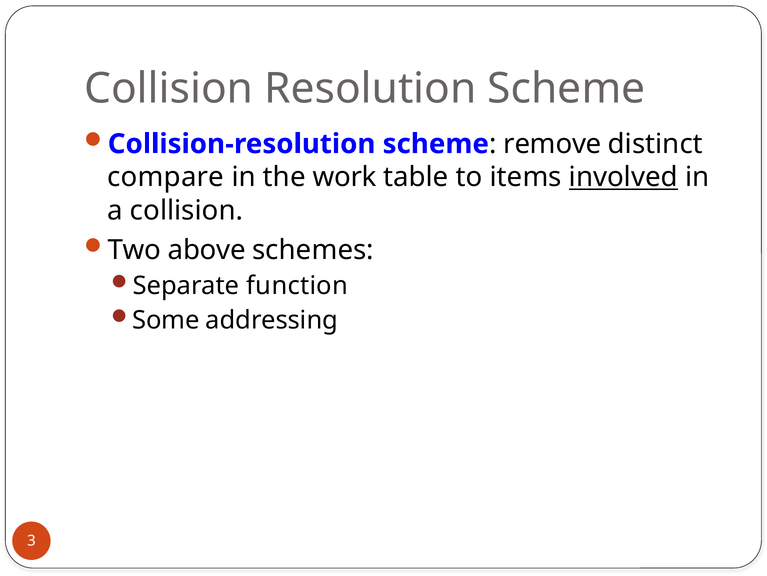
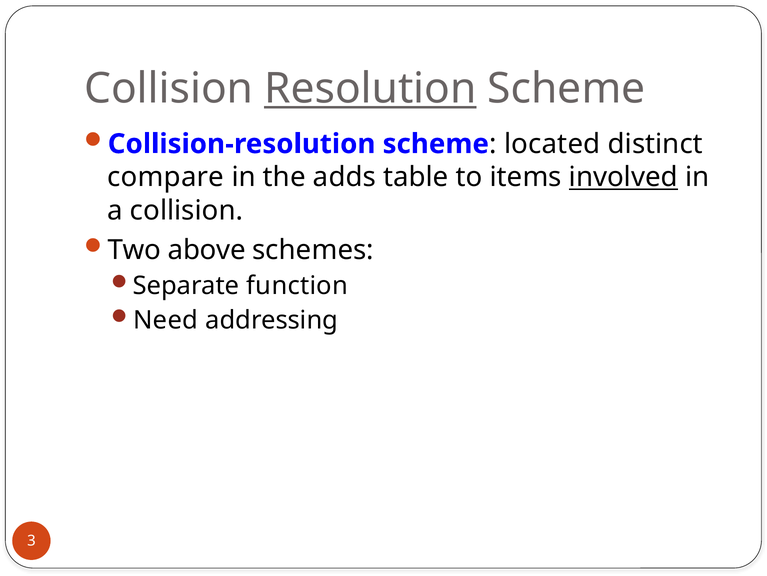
Resolution underline: none -> present
remove: remove -> located
work: work -> adds
Some: Some -> Need
